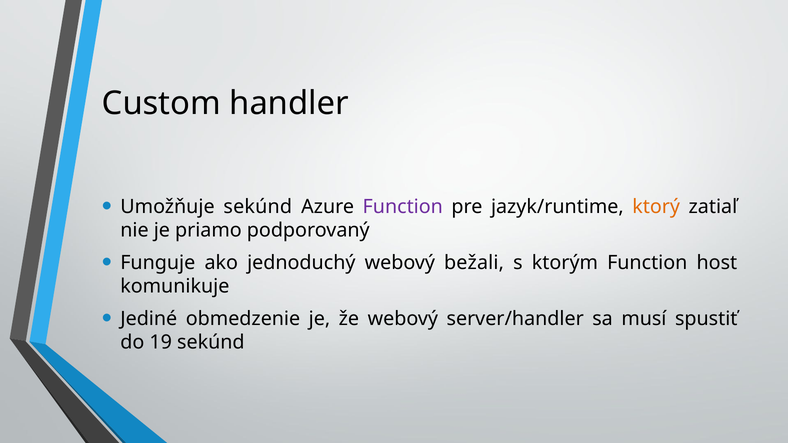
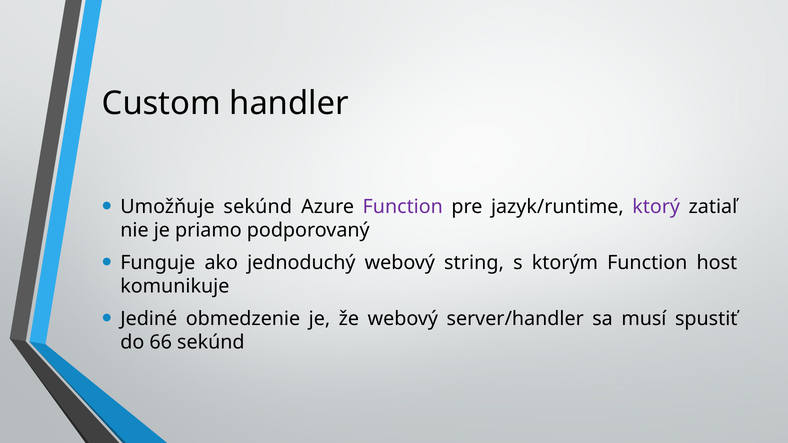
ktorý colour: orange -> purple
bežali: bežali -> string
19: 19 -> 66
